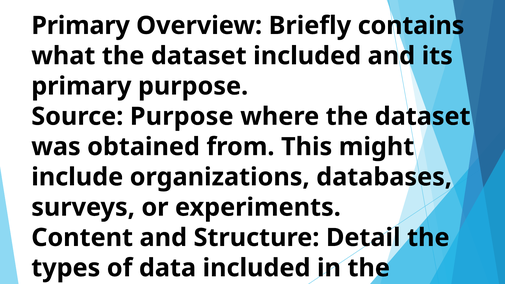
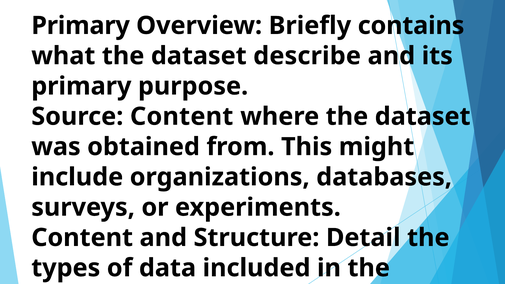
dataset included: included -> describe
Source Purpose: Purpose -> Content
